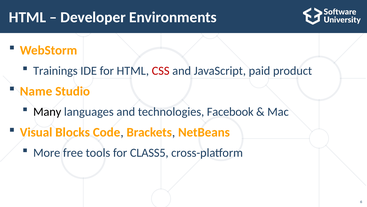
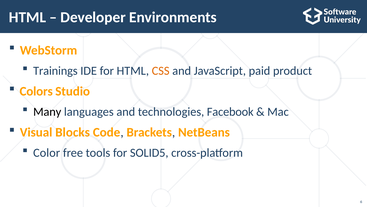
CSS colour: red -> orange
Name: Name -> Colors
More: More -> Color
CLASS5: CLASS5 -> SOLID5
